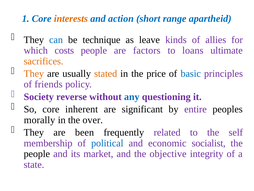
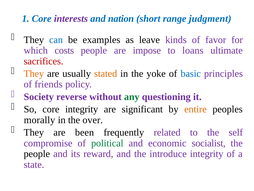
interests colour: orange -> purple
action: action -> nation
apartheid: apartheid -> judgment
technique: technique -> examples
allies: allies -> favor
factors: factors -> impose
sacrifices colour: orange -> red
price: price -> yoke
any colour: blue -> green
core inherent: inherent -> integrity
entire colour: purple -> orange
membership: membership -> compromise
political colour: blue -> green
market: market -> reward
objective: objective -> introduce
